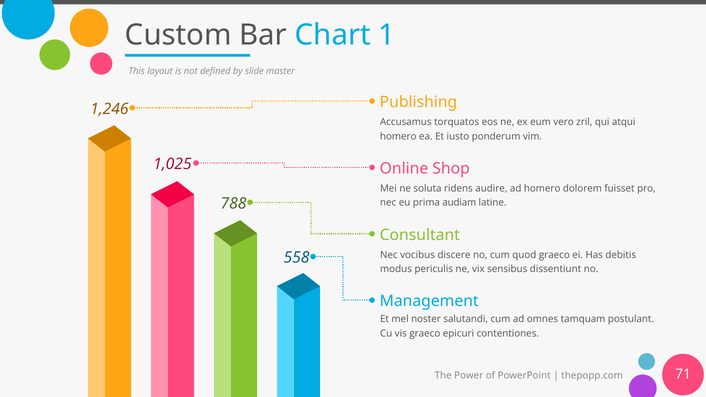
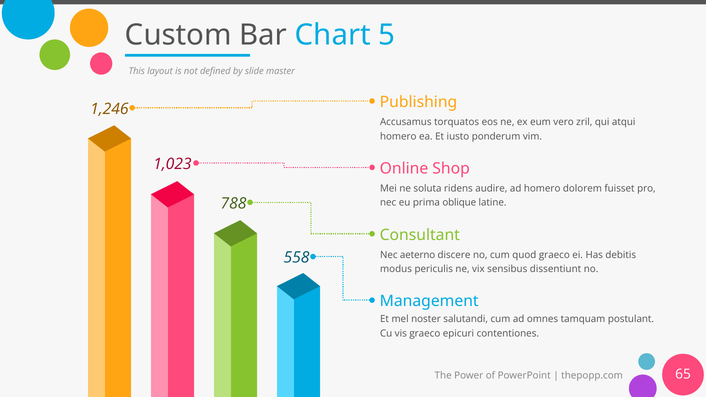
1: 1 -> 5
1,025: 1,025 -> 1,023
audiam: audiam -> oblique
vocibus: vocibus -> aeterno
71: 71 -> 65
